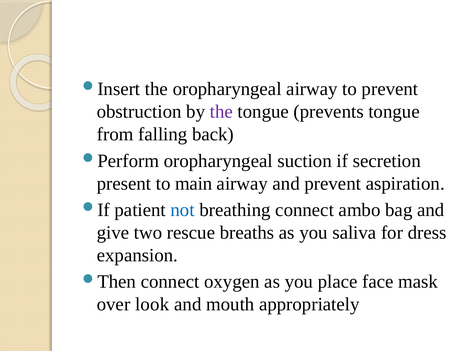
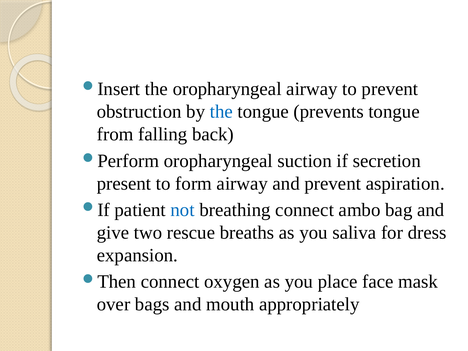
the at (221, 112) colour: purple -> blue
main: main -> form
look: look -> bags
